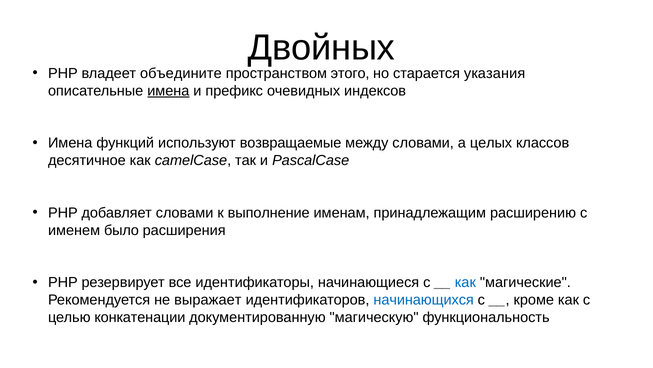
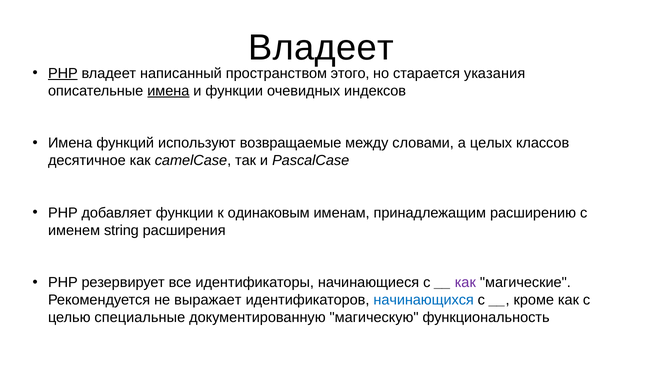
Двойных at (321, 48): Двойных -> Владеет
PHP at (63, 73) underline: none -> present
объедините: объедините -> написанный
и префикс: префикс -> функции
добавляет словами: словами -> функции
выполнение: выполнение -> одинаковым
было: было -> string
как at (465, 282) colour: blue -> purple
конкатенации: конкатенации -> специальные
